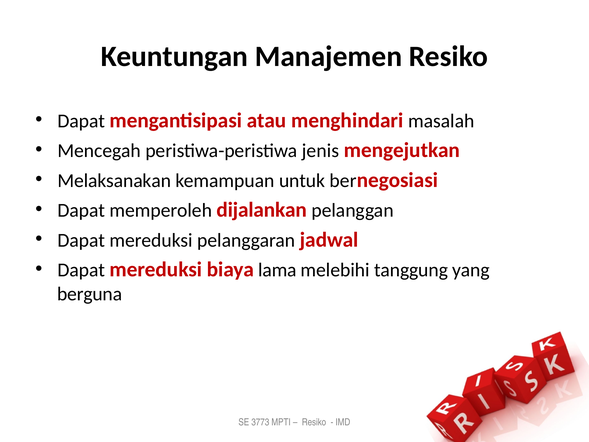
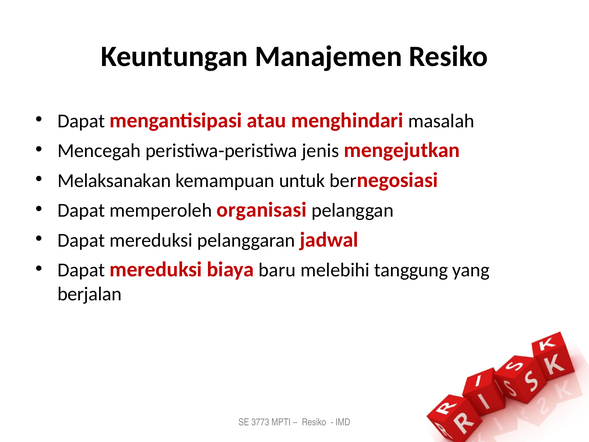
dijalankan: dijalankan -> organisasi
lama: lama -> baru
berguna: berguna -> berjalan
